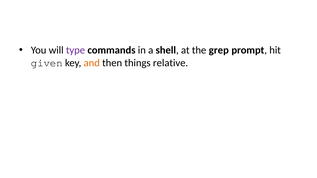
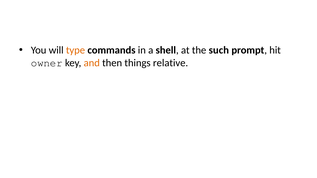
type colour: purple -> orange
grep: grep -> such
given: given -> owner
